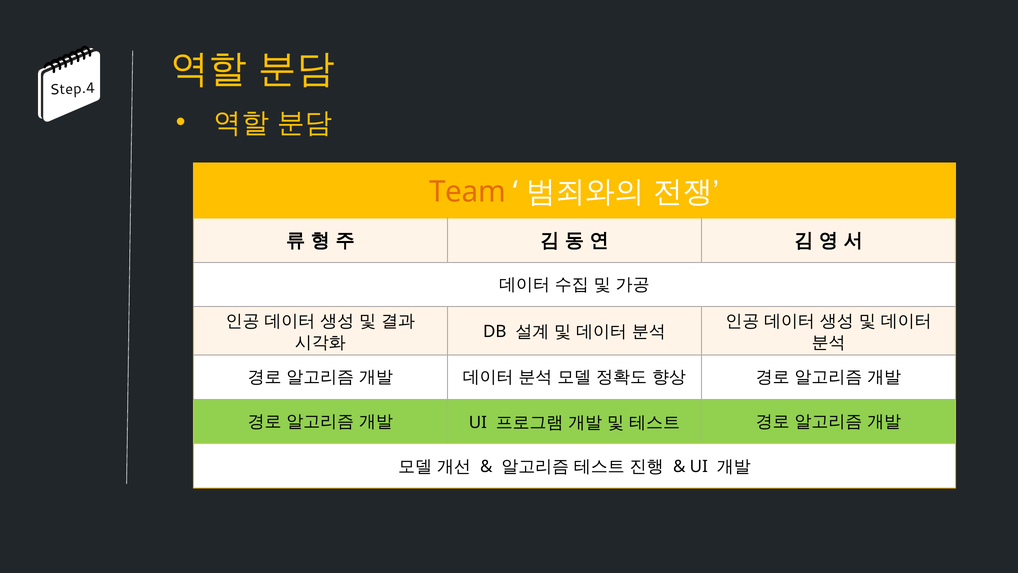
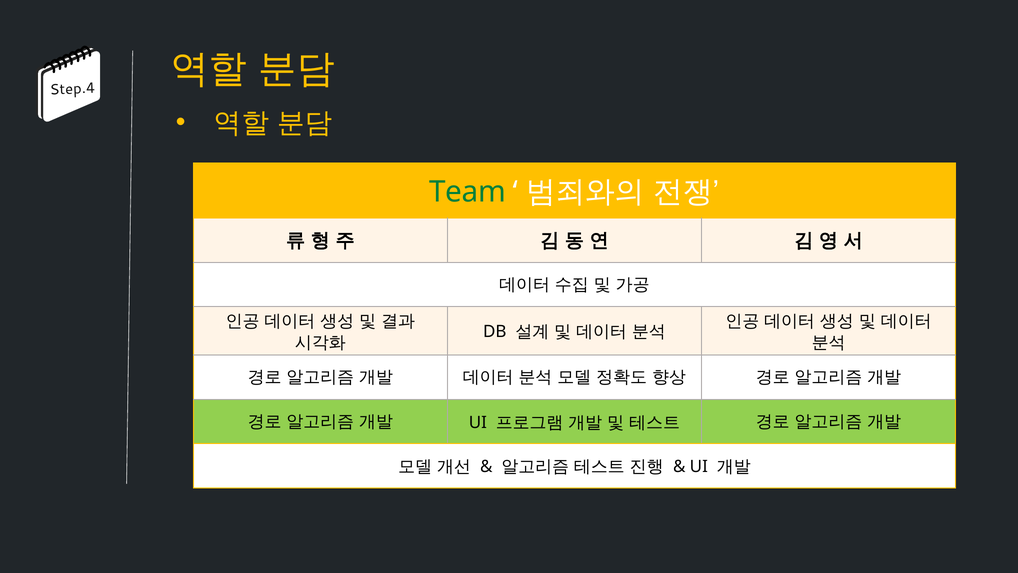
Team colour: orange -> green
